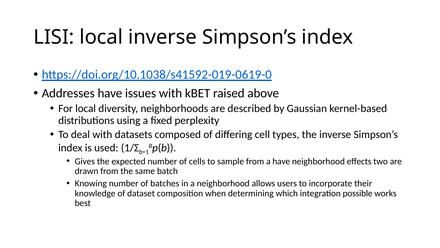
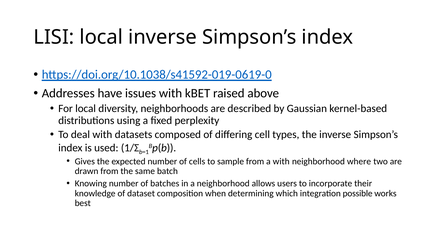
a have: have -> with
effects: effects -> where
